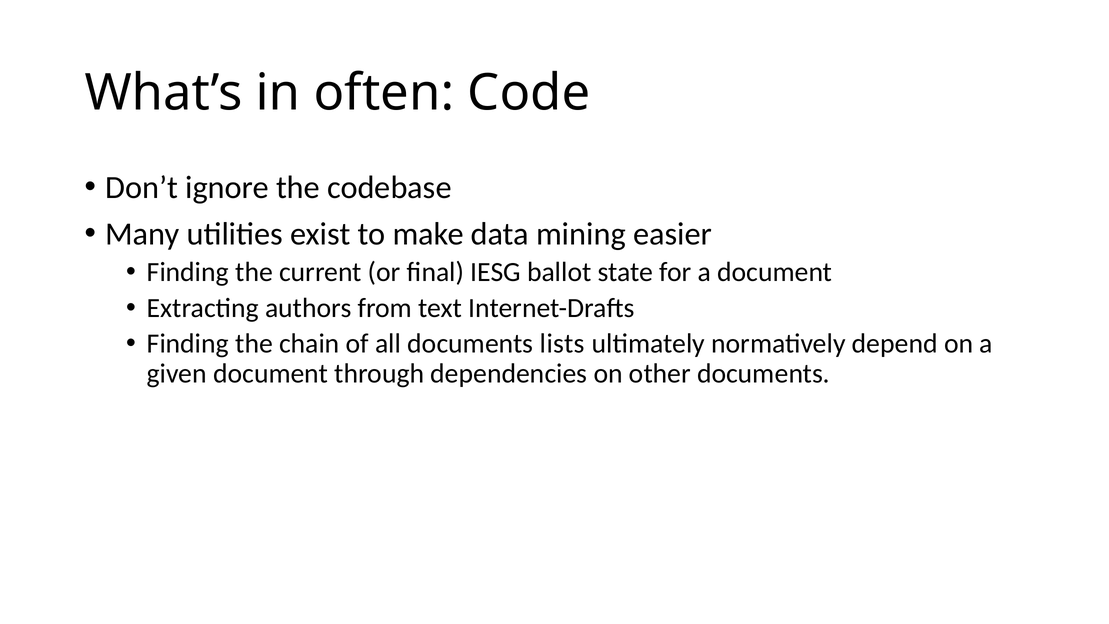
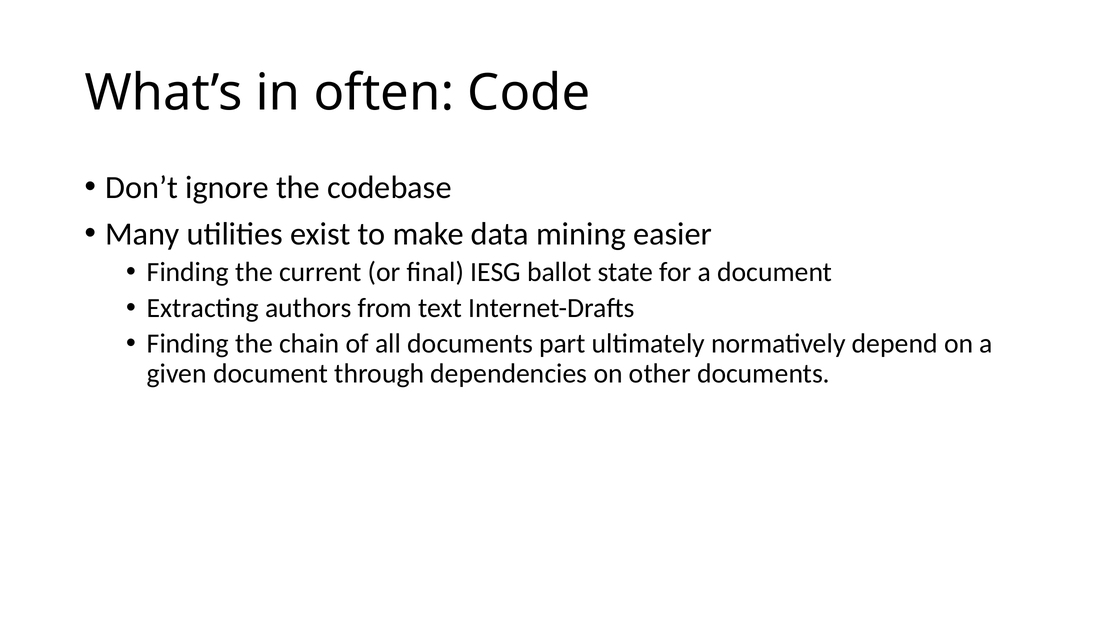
lists: lists -> part
